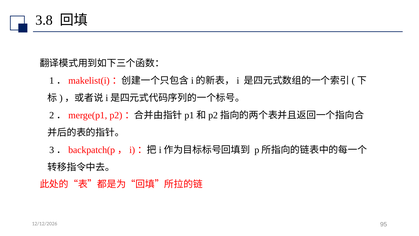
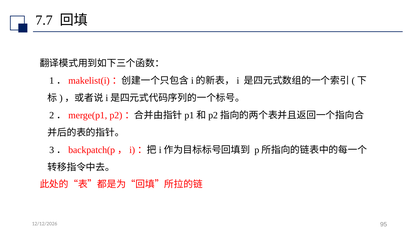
3.8: 3.8 -> 7.7
